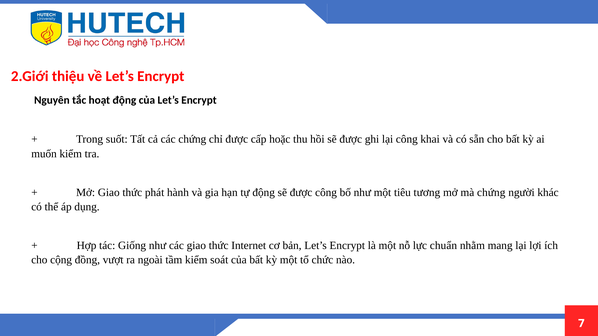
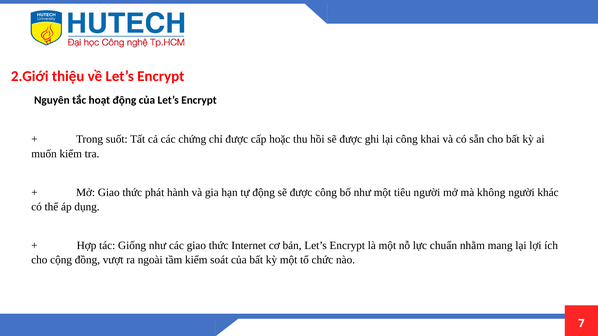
tiêu tương: tương -> người
mà chứng: chứng -> không
